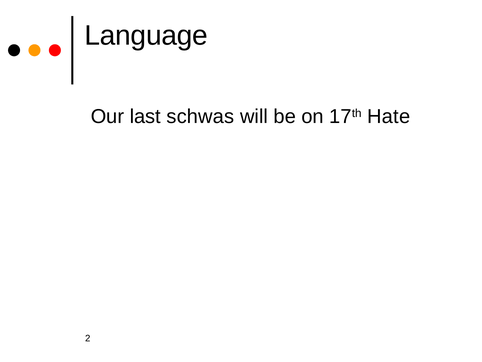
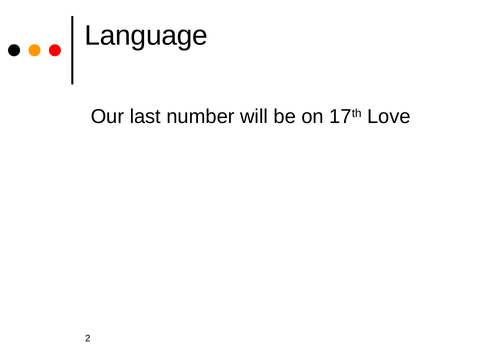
schwas: schwas -> number
Hate: Hate -> Love
